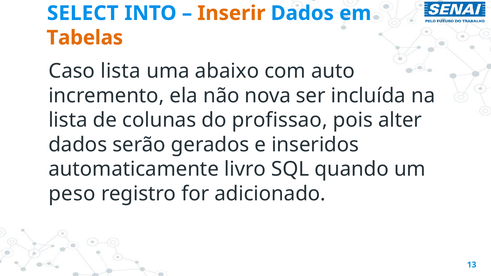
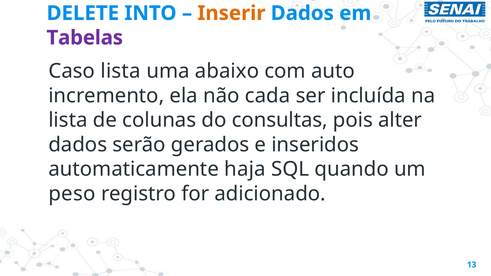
SELECT: SELECT -> DELETE
Tabelas colour: orange -> purple
nova: nova -> cada
profissao: profissao -> consultas
livro: livro -> haja
